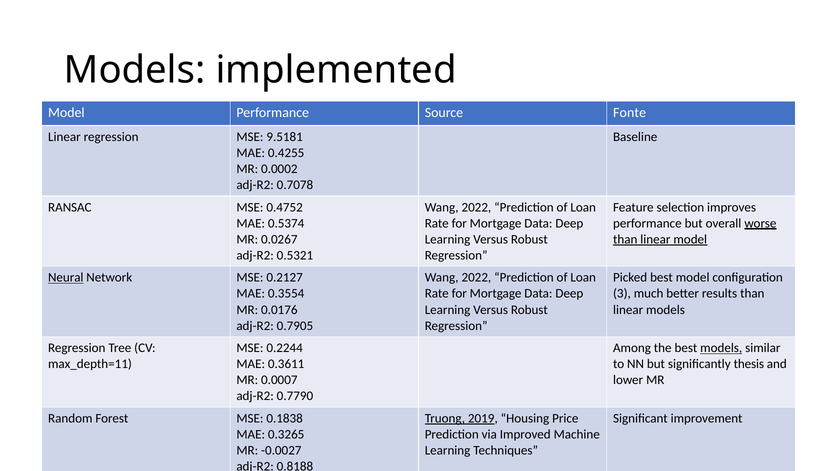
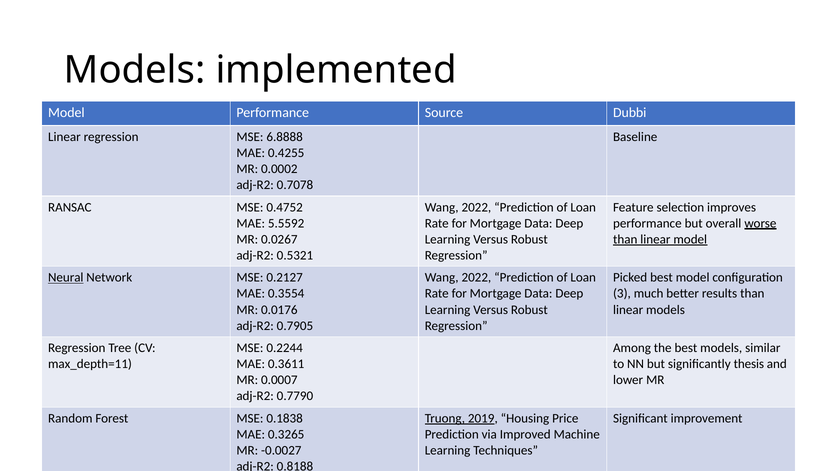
Fonte: Fonte -> Dubbi
9.5181: 9.5181 -> 6.8888
0.5374: 0.5374 -> 5.5592
models at (721, 348) underline: present -> none
